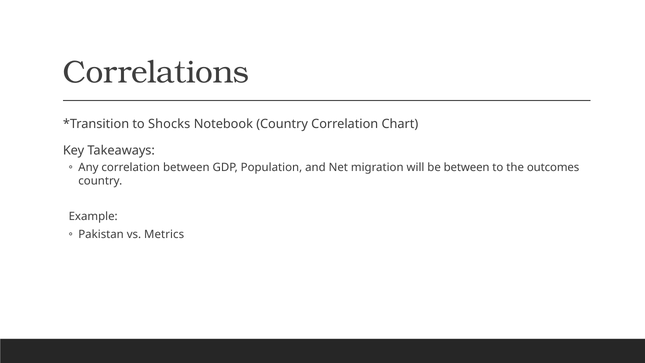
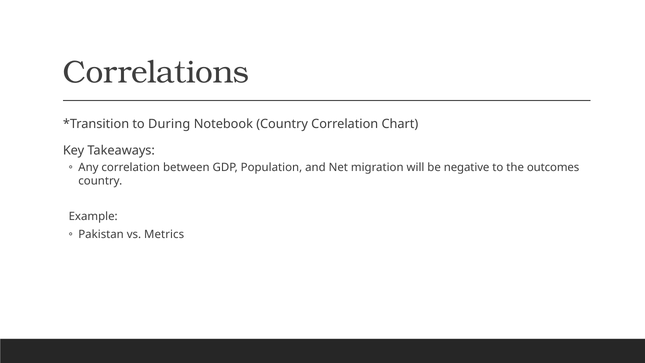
Shocks: Shocks -> During
be between: between -> negative
